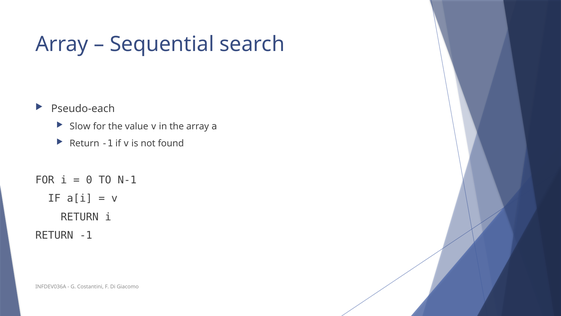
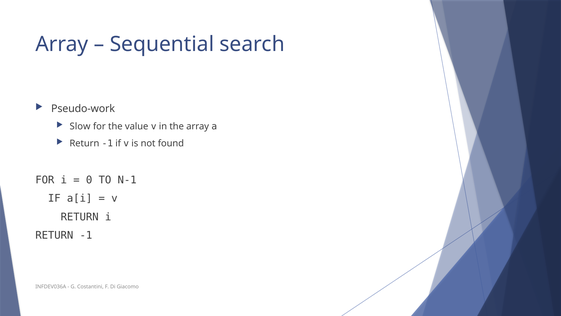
Pseudo-each: Pseudo-each -> Pseudo-work
